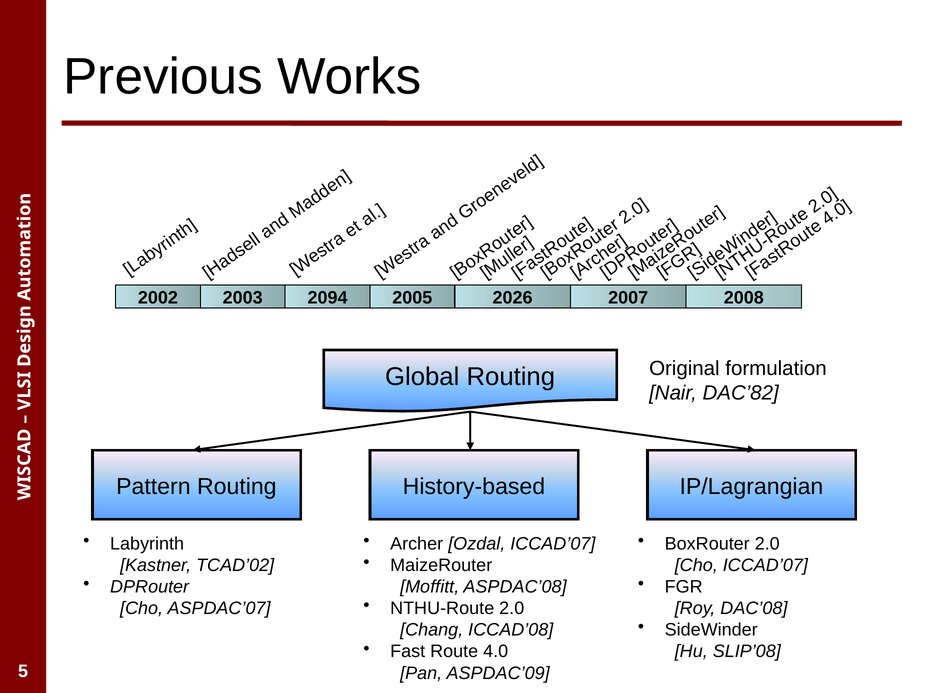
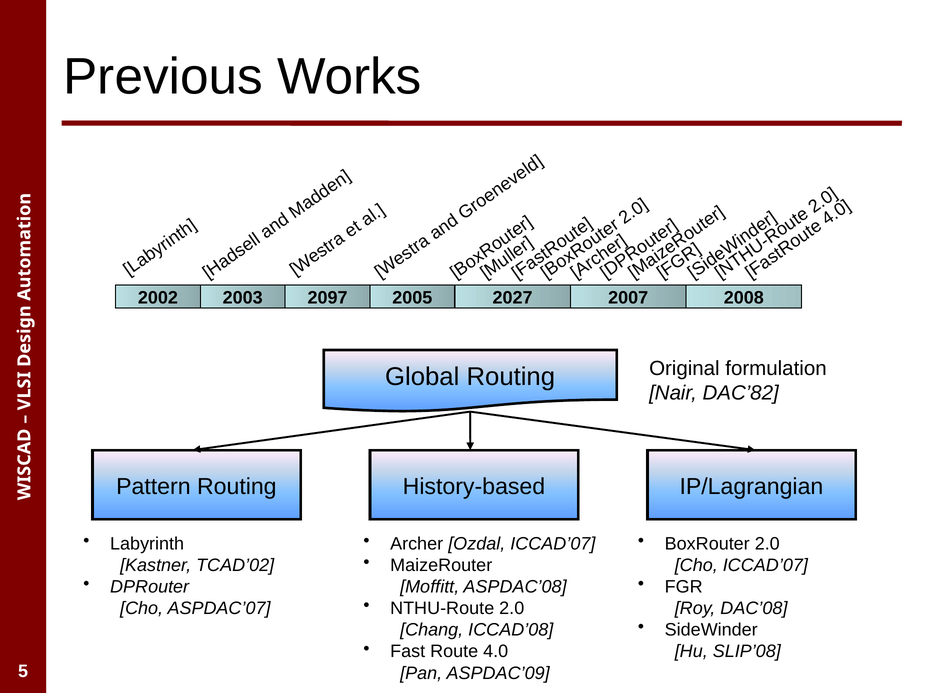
2094: 2094 -> 2097
2026: 2026 -> 2027
